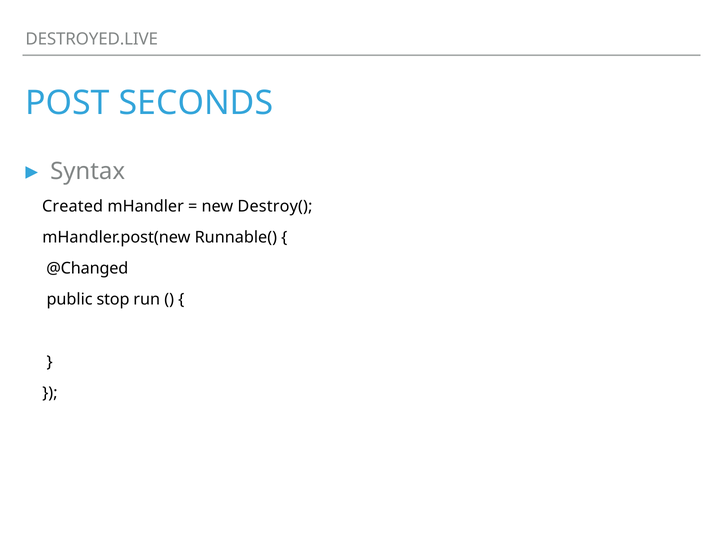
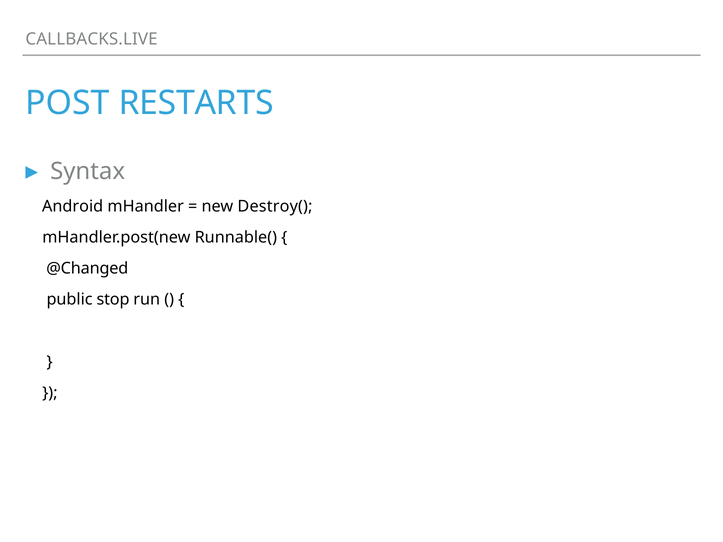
DESTROYED.LIVE: DESTROYED.LIVE -> CALLBACKS.LIVE
SECONDS: SECONDS -> RESTARTS
Created: Created -> Android
